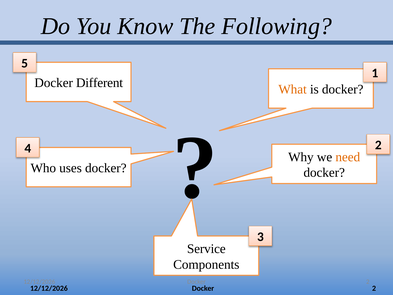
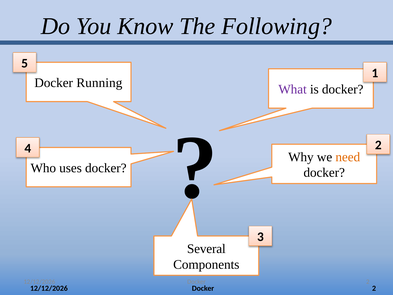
Different: Different -> Running
What colour: orange -> purple
Service: Service -> Several
